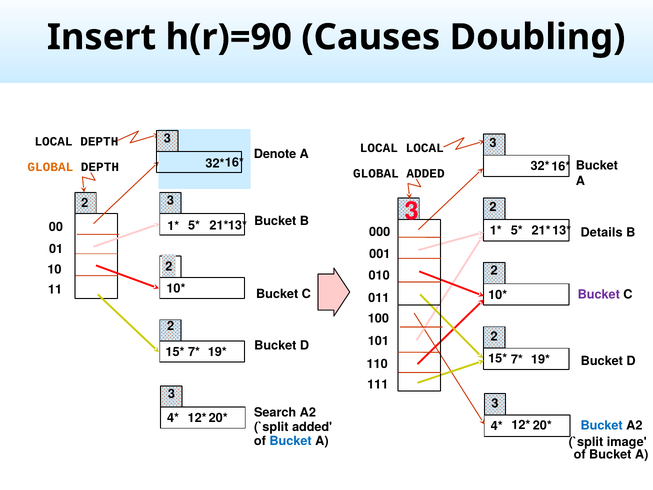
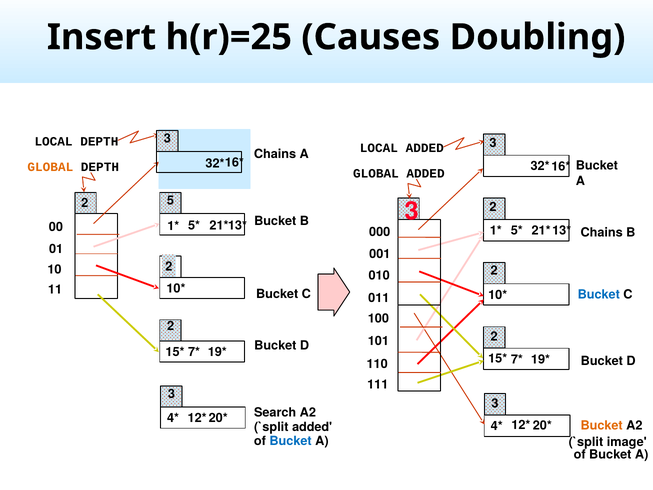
h(r)=90: h(r)=90 -> h(r)=25
LOCAL LOCAL: LOCAL -> ADDED
Denote at (275, 154): Denote -> Chains
2 3: 3 -> 5
Details at (602, 233): Details -> Chains
Bucket at (599, 294) colour: purple -> blue
Bucket at (602, 425) colour: blue -> orange
